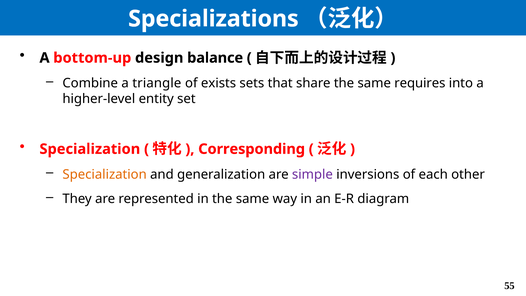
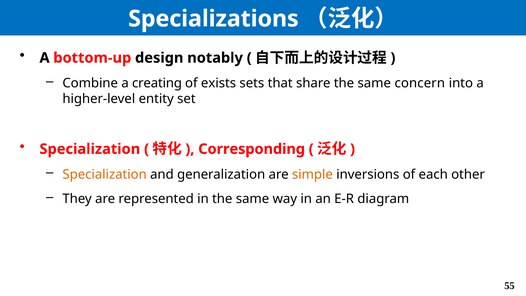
balance: balance -> notably
triangle: triangle -> creating
requires: requires -> concern
simple colour: purple -> orange
